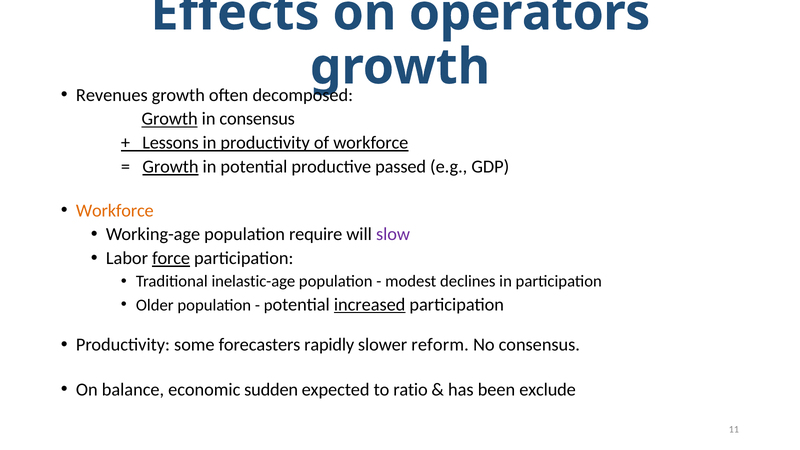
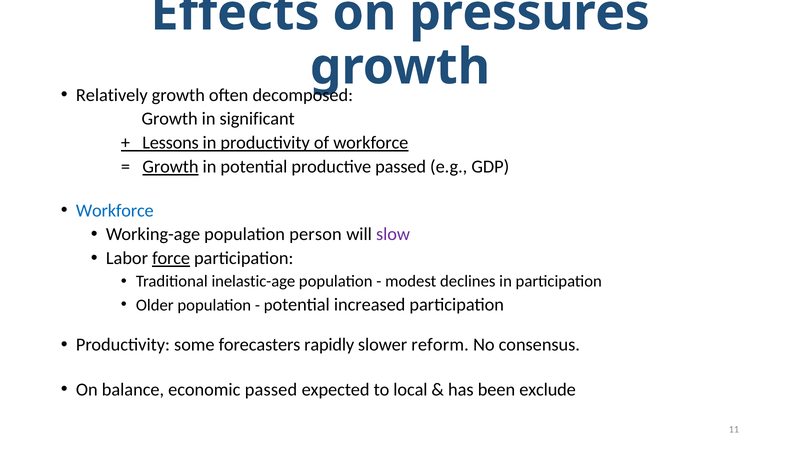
operators: operators -> pressures
Revenues: Revenues -> Relatively
Growth at (170, 119) underline: present -> none
in consensus: consensus -> significant
Workforce at (115, 210) colour: orange -> blue
require: require -> person
increased underline: present -> none
economic sudden: sudden -> passed
ratio: ratio -> local
